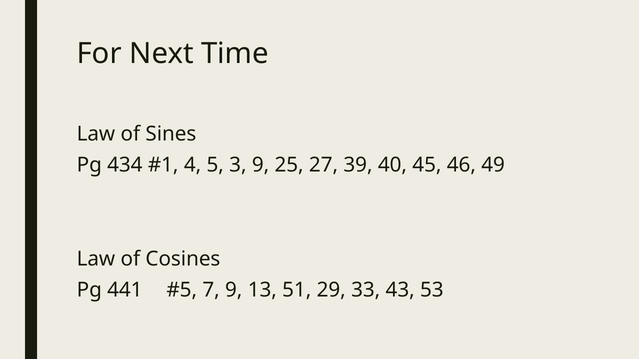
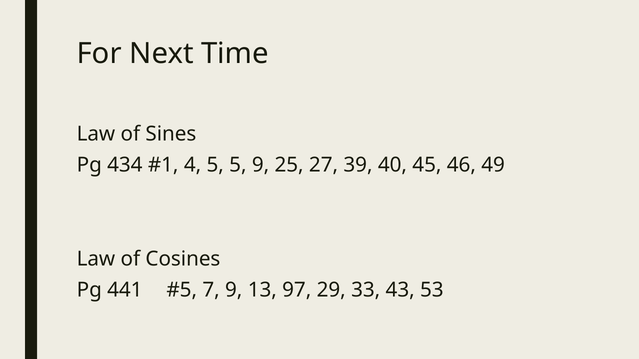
5 3: 3 -> 5
51: 51 -> 97
